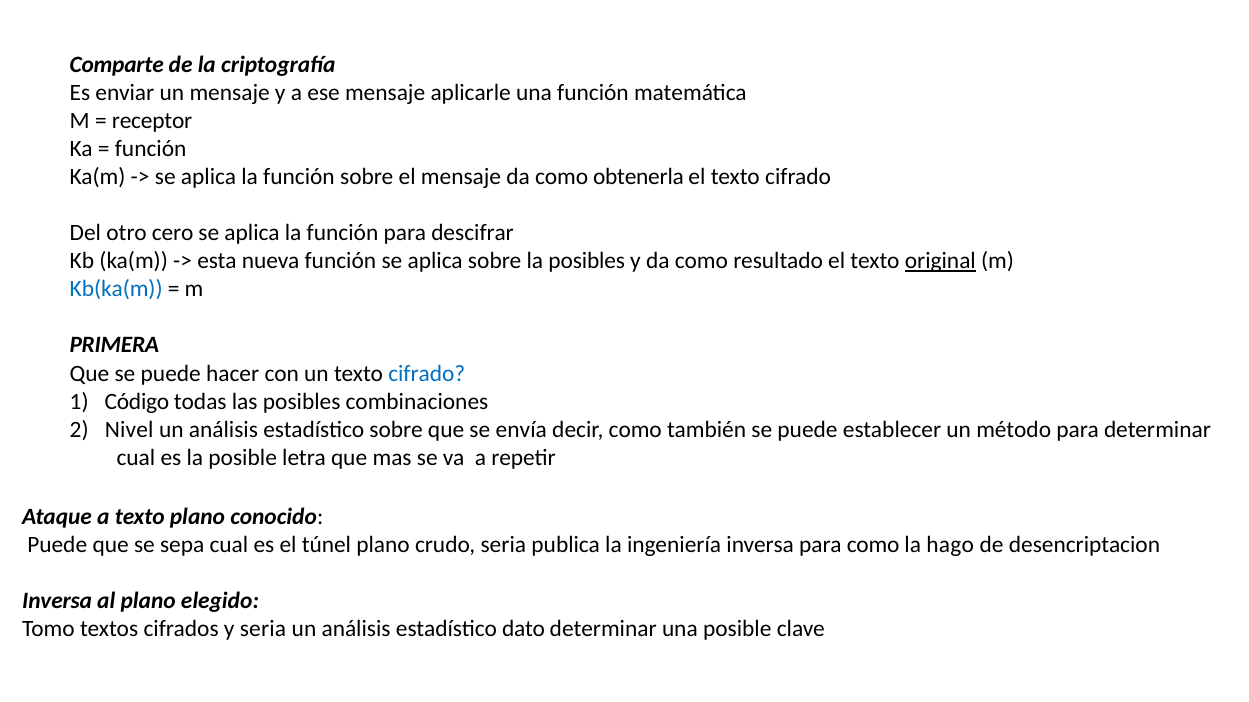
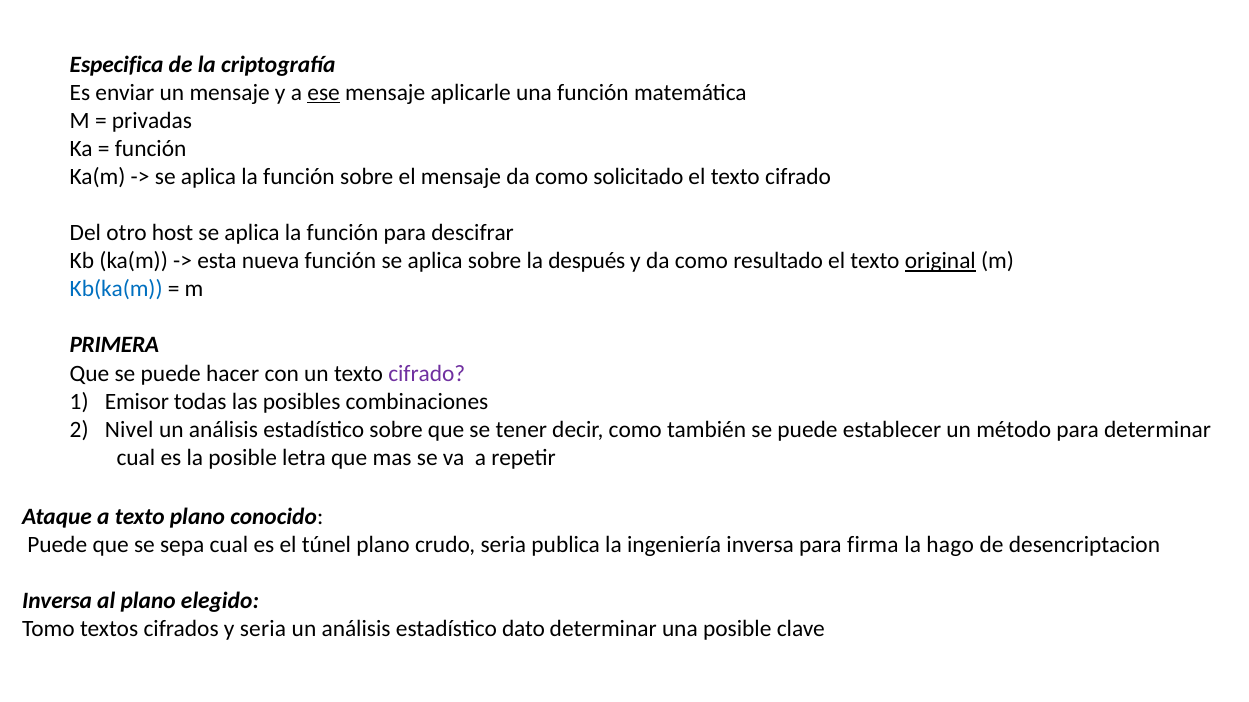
Comparte: Comparte -> Especifica
ese underline: none -> present
receptor: receptor -> privadas
obtenerla: obtenerla -> solicitado
cero: cero -> host
la posibles: posibles -> después
cifrado at (427, 374) colour: blue -> purple
Código: Código -> Emisor
envía: envía -> tener
para como: como -> firma
